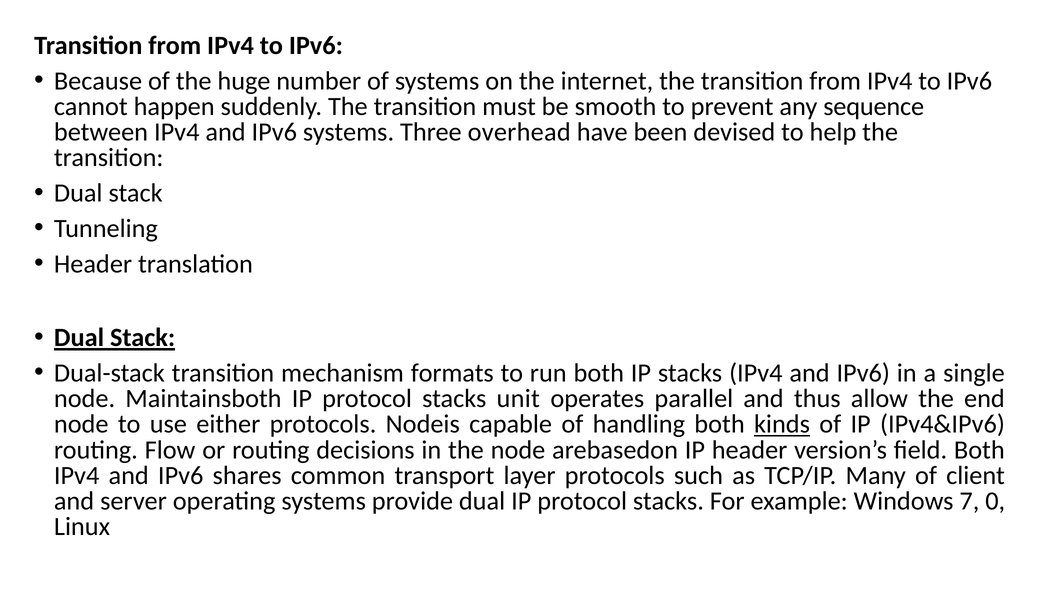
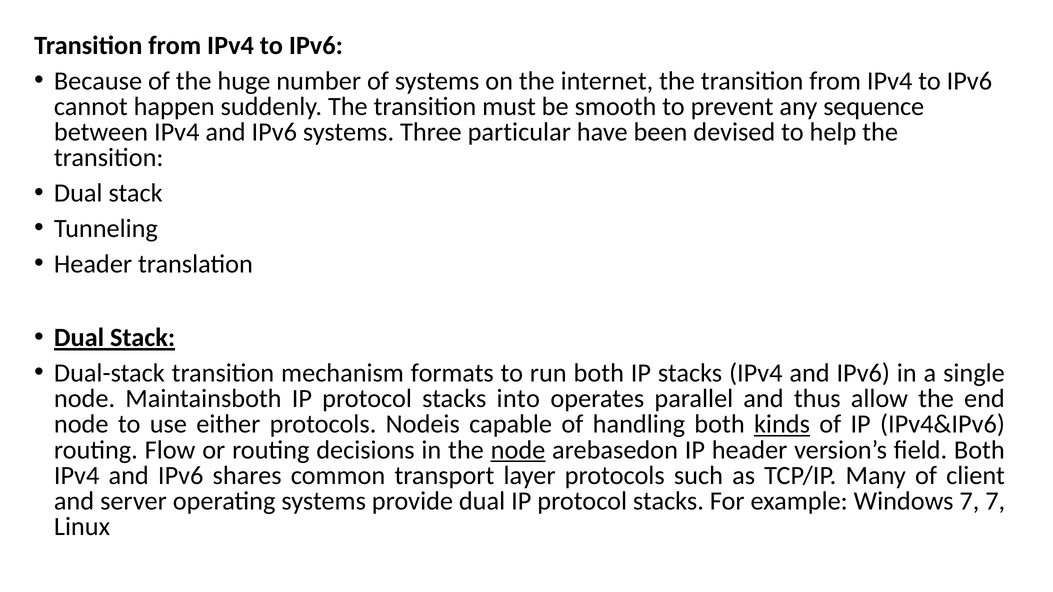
overhead: overhead -> particular
unit: unit -> into
node at (518, 450) underline: none -> present
7 0: 0 -> 7
